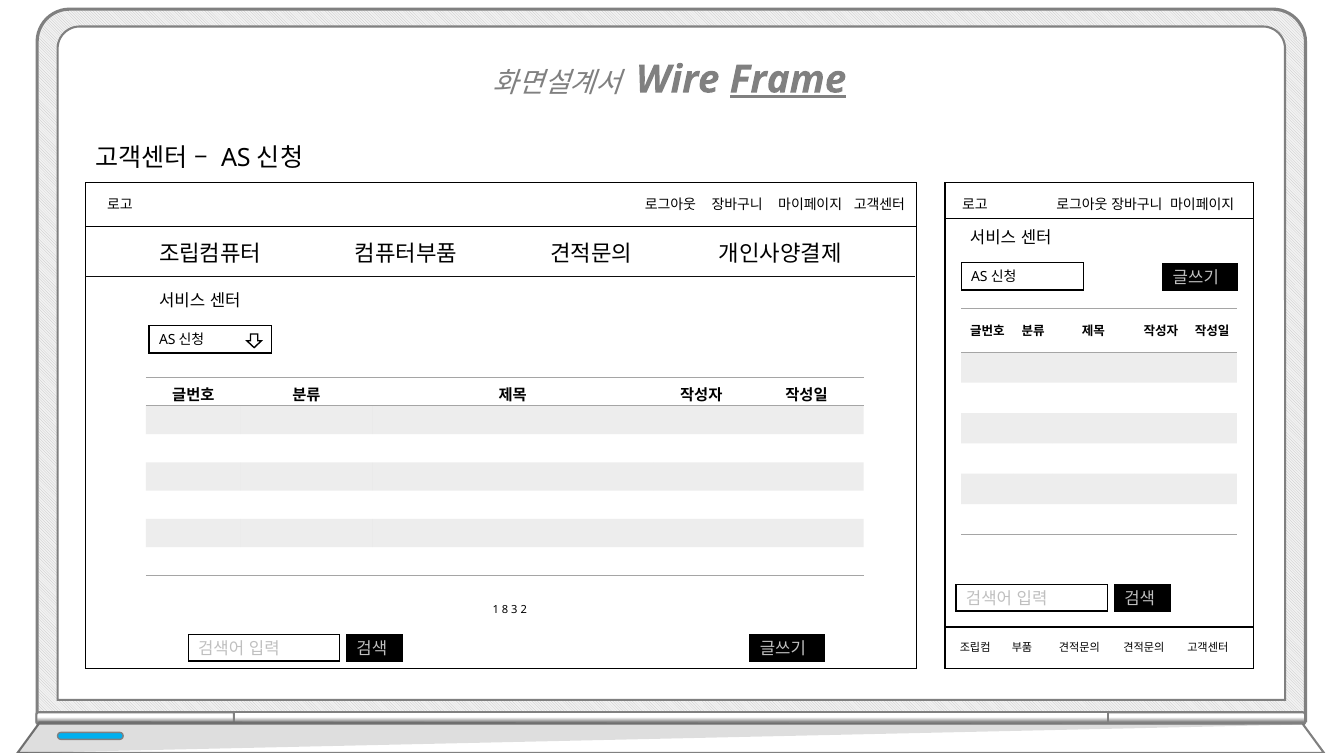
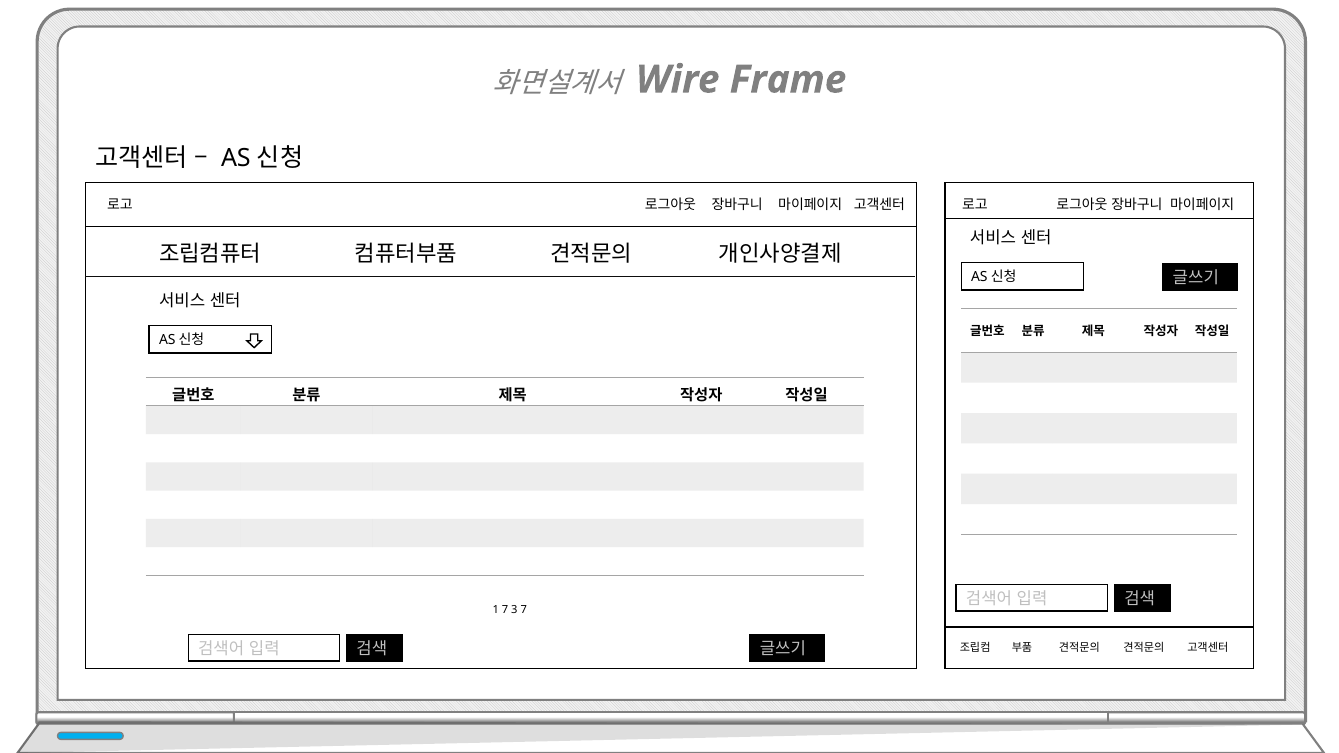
Frame underline: present -> none
1 8: 8 -> 7
3 2: 2 -> 7
